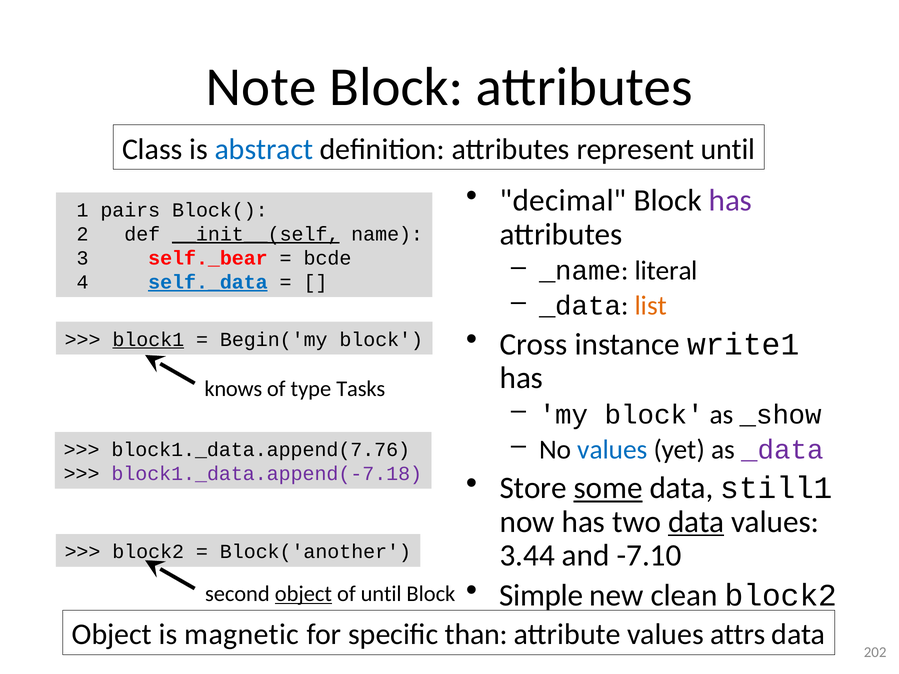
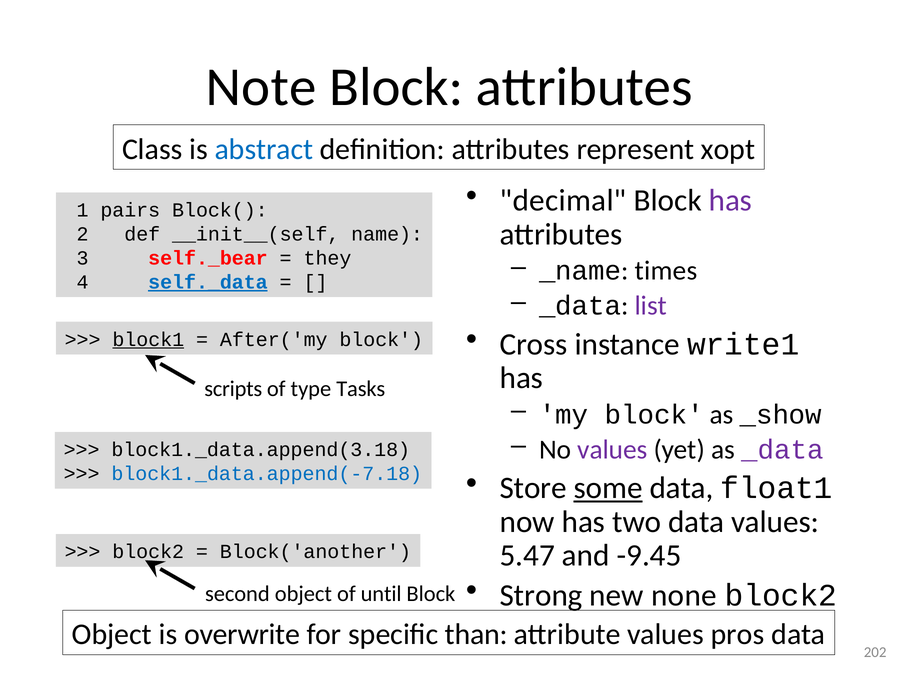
represent until: until -> xopt
__init__(self underline: present -> none
bcde: bcde -> they
literal: literal -> times
list colour: orange -> purple
Begin('my: Begin('my -> After('my
knows: knows -> scripts
values at (612, 450) colour: blue -> purple
block1._data.append(7.76: block1._data.append(7.76 -> block1._data.append(3.18
block1._data.append(-7.18 colour: purple -> blue
still1: still1 -> float1
data at (696, 522) underline: present -> none
3.44: 3.44 -> 5.47
-7.10: -7.10 -> -9.45
Simple: Simple -> Strong
clean: clean -> none
object at (303, 594) underline: present -> none
magnetic: magnetic -> overwrite
attrs: attrs -> pros
